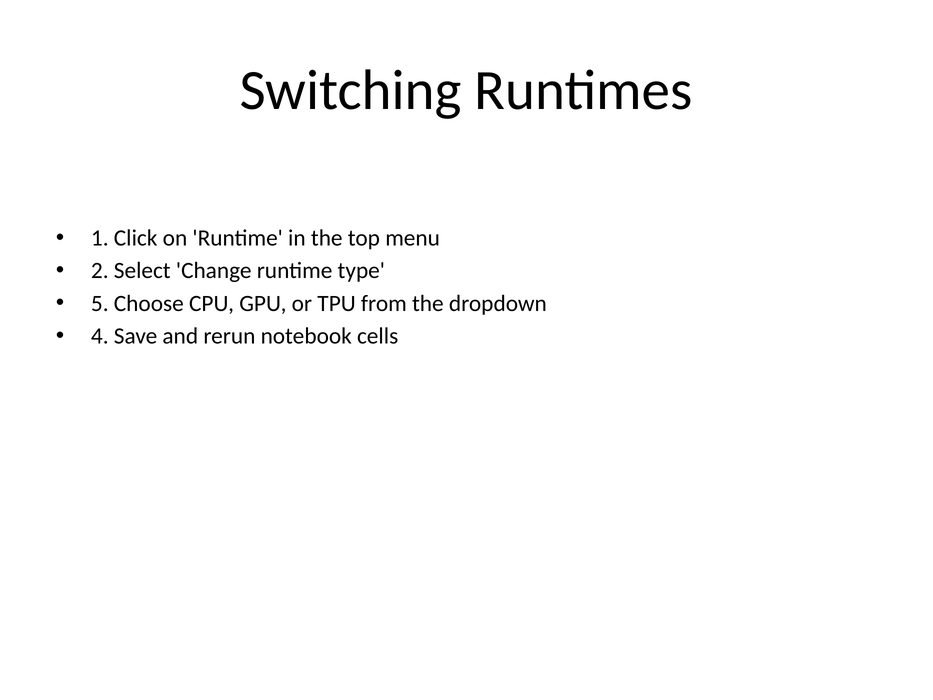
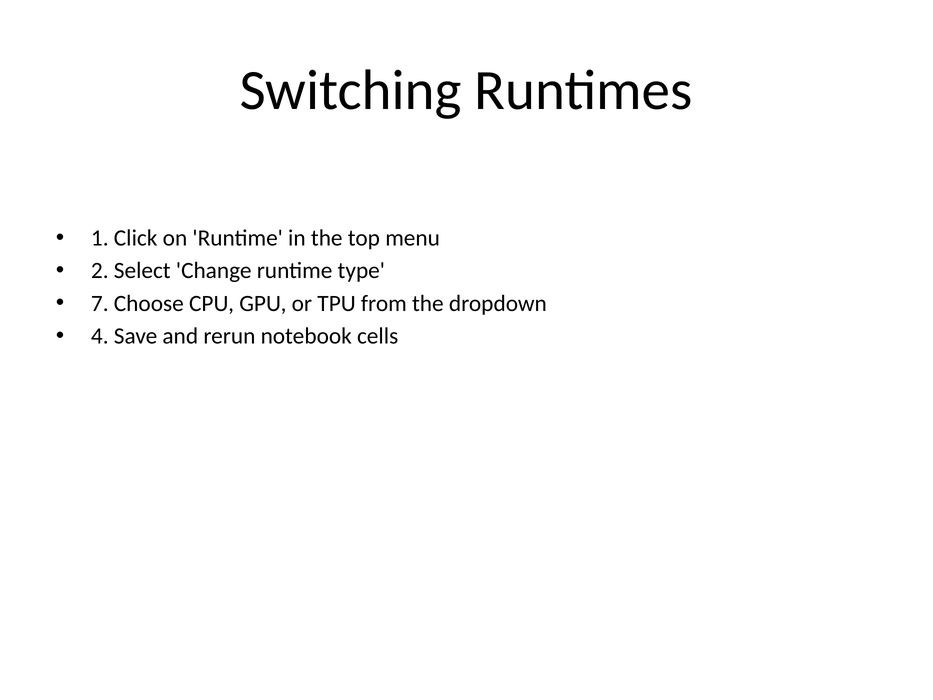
5: 5 -> 7
